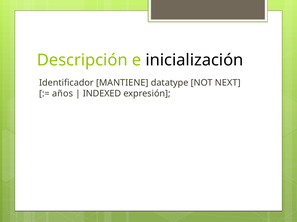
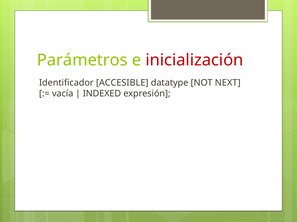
Descripción: Descripción -> Parámetros
inicialización colour: black -> red
MANTIENE: MANTIENE -> ACCESIBLE
años: años -> vacía
